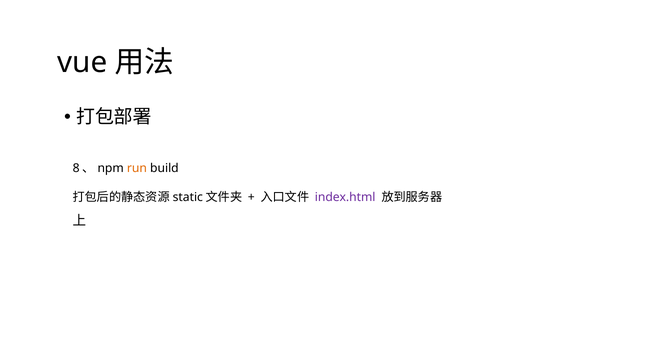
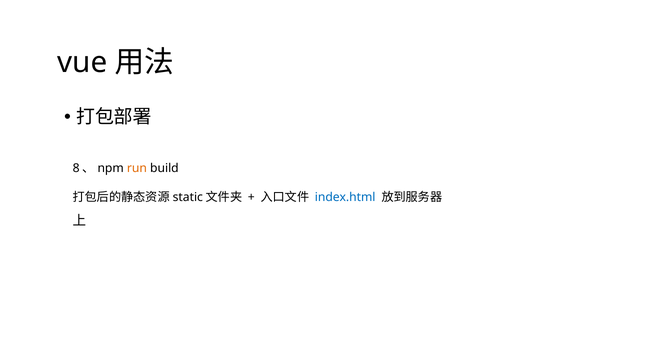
index.html colour: purple -> blue
